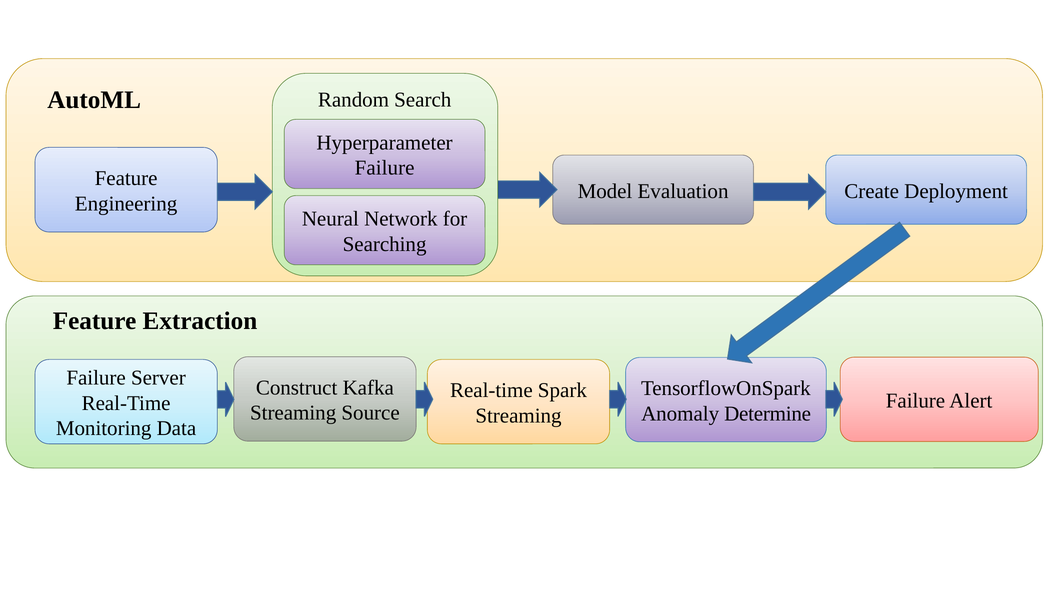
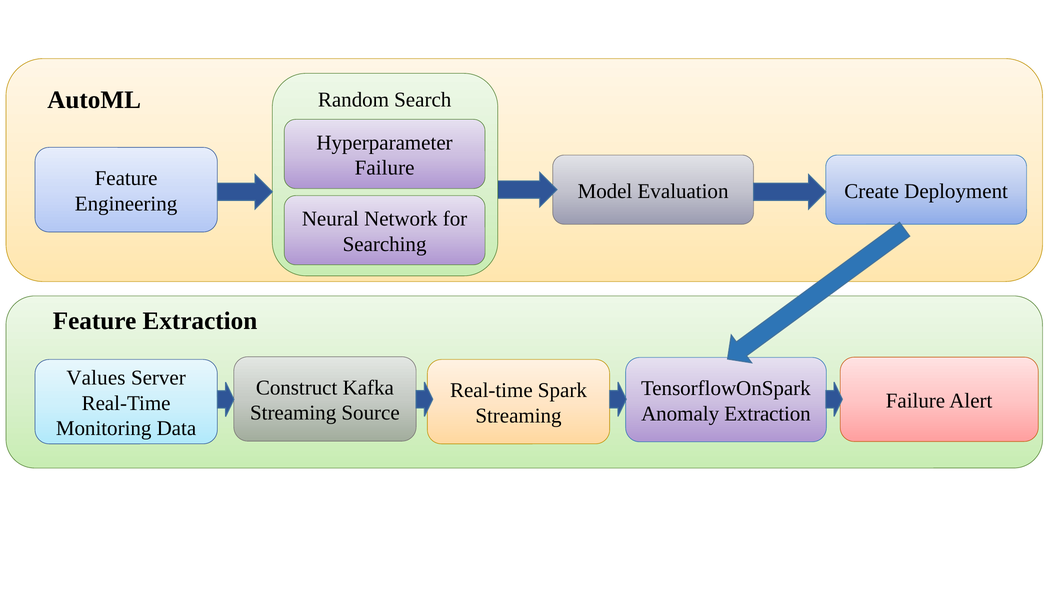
Failure at (96, 378): Failure -> Values
Anomaly Determine: Determine -> Extraction
